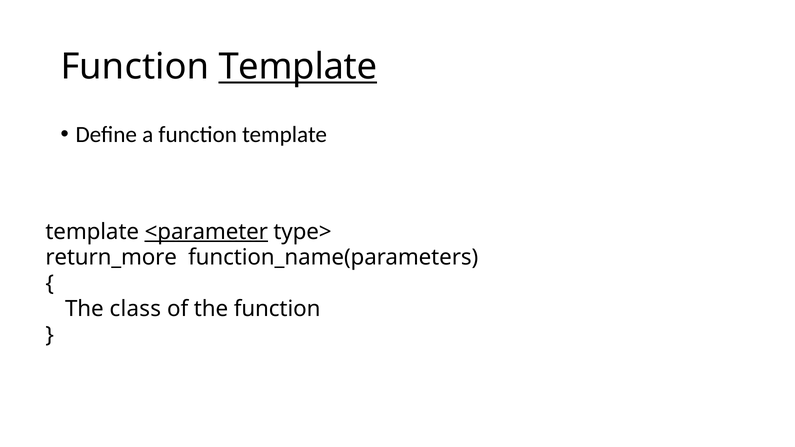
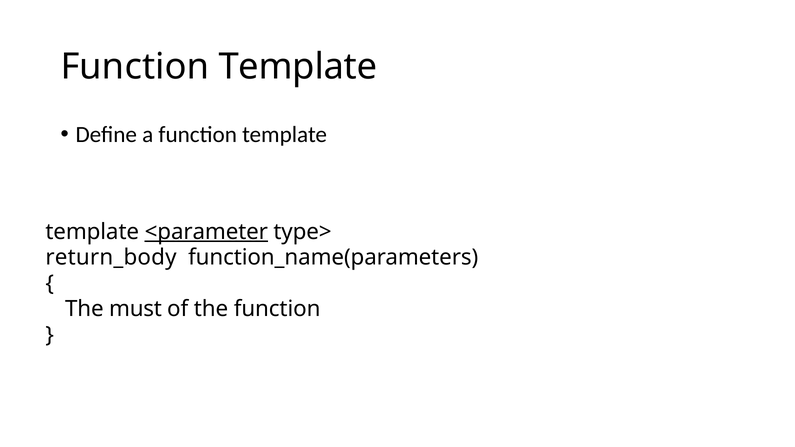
Template at (298, 67) underline: present -> none
return_more: return_more -> return_body
class: class -> must
